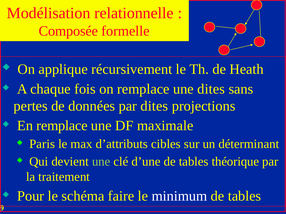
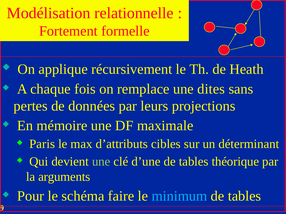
Composée: Composée -> Fortement
par dites: dites -> leurs
En remplace: remplace -> mémoire
traitement: traitement -> arguments
minimum colour: white -> light blue
